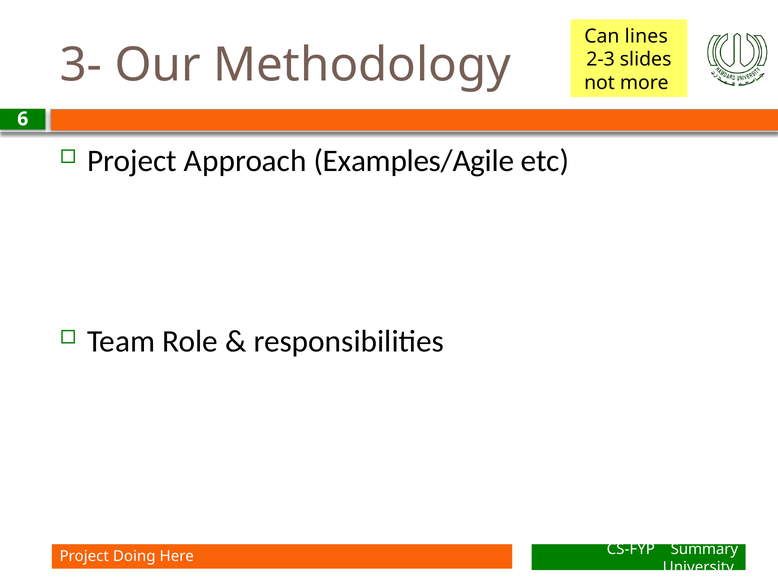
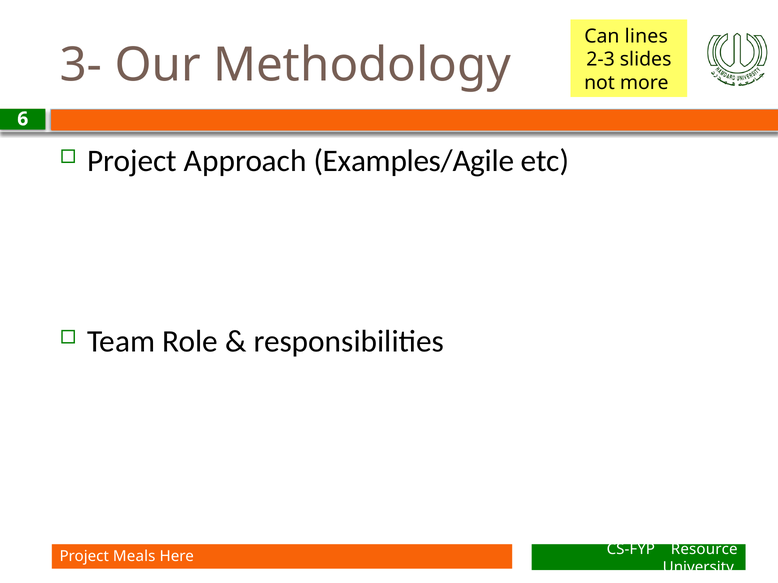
Summary: Summary -> Resource
Doing: Doing -> Meals
